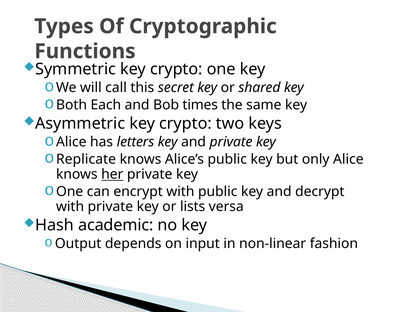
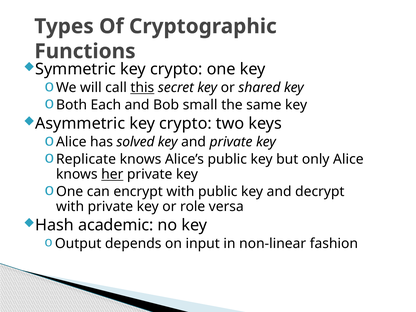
this underline: none -> present
times: times -> small
letters: letters -> solved
lists: lists -> role
